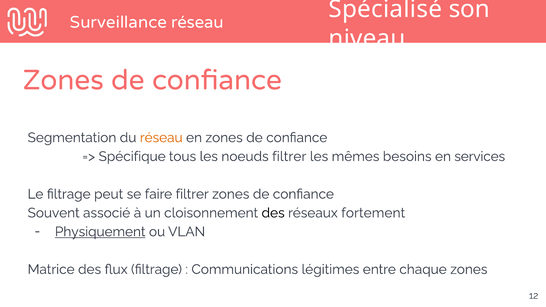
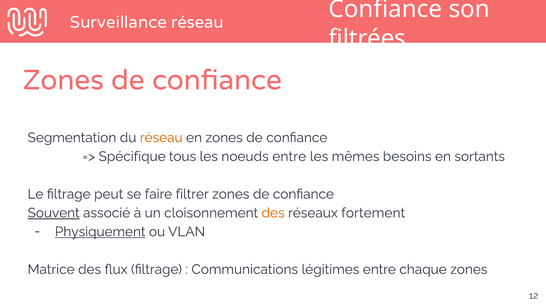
Spécialisé at (385, 9): Spécialisé -> Confiance
niveau: niveau -> filtrées
noeuds filtrer: filtrer -> entre
services: services -> sortants
Souvent underline: none -> present
des at (273, 213) colour: black -> orange
